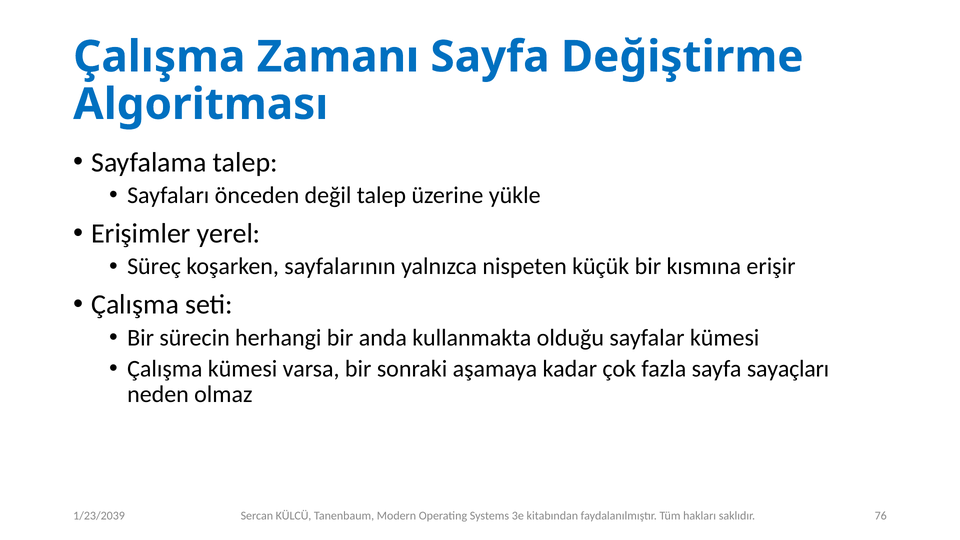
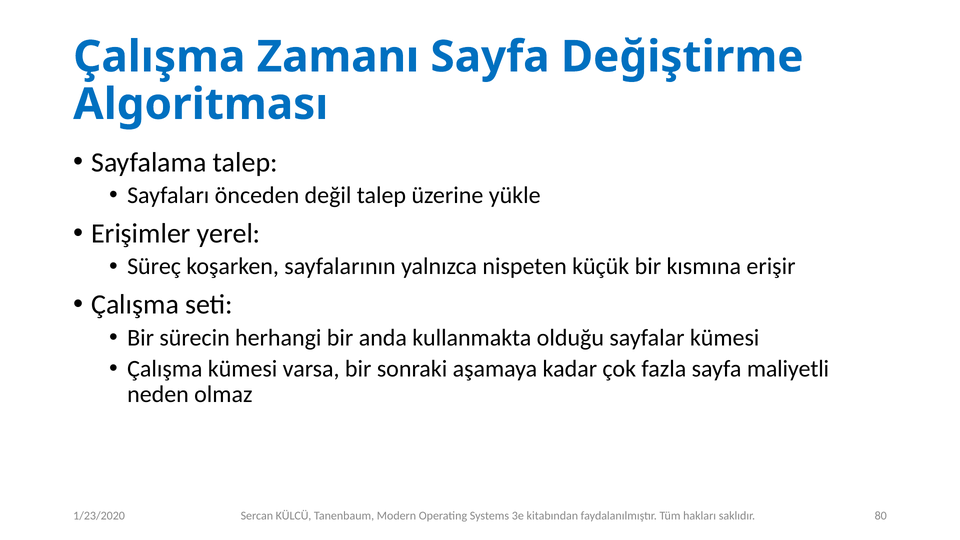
sayaçları: sayaçları -> maliyetli
76: 76 -> 80
1/23/2039: 1/23/2039 -> 1/23/2020
